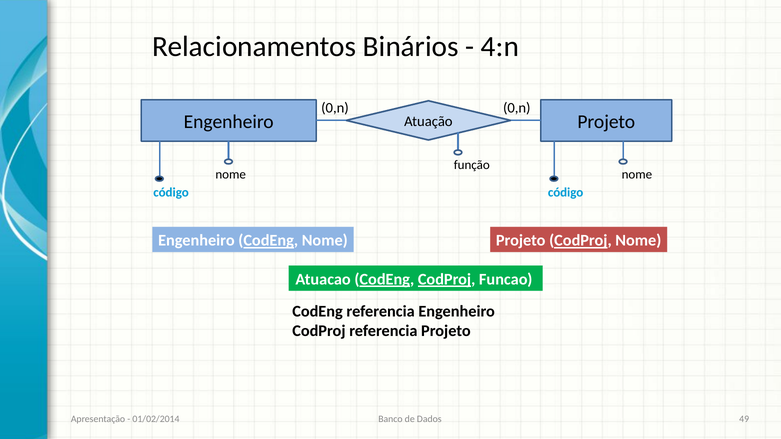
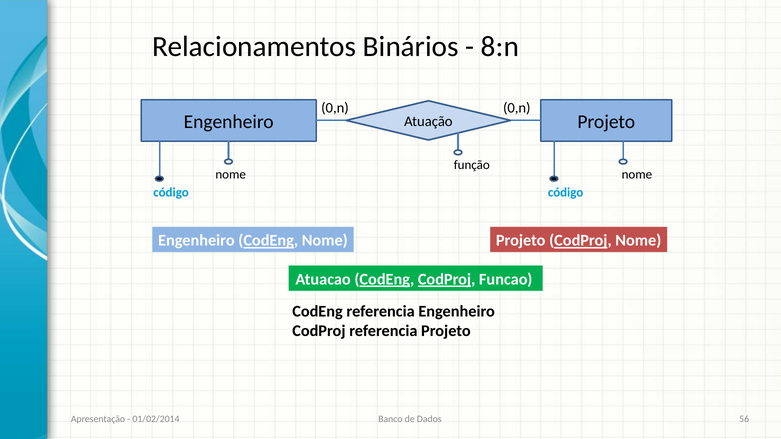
4:n: 4:n -> 8:n
49: 49 -> 56
